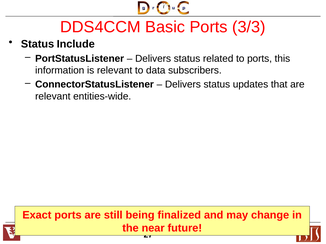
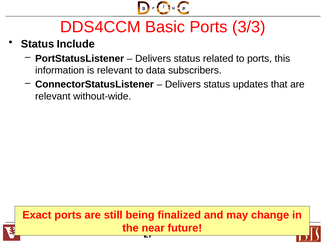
entities-wide: entities-wide -> without-wide
